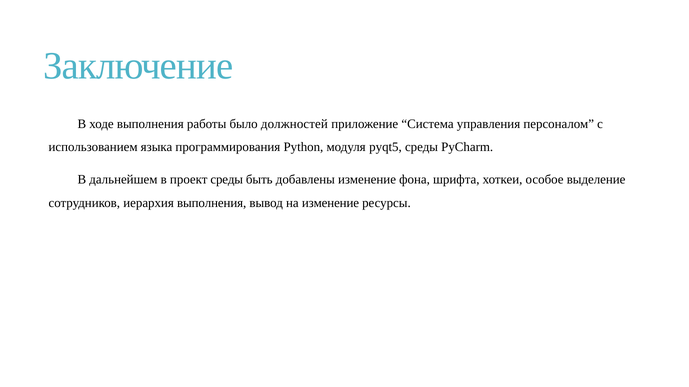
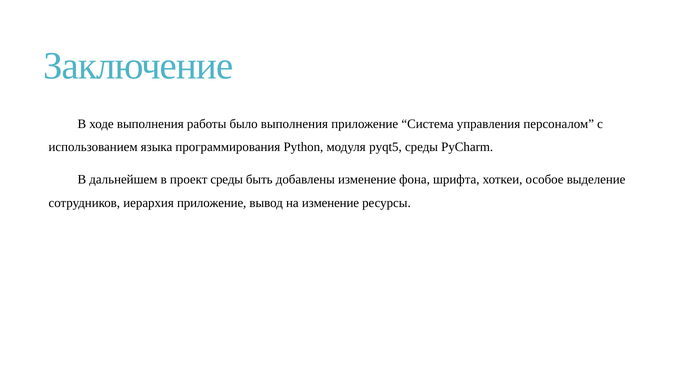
было должностей: должностей -> выполнения
иерархия выполнения: выполнения -> приложение
